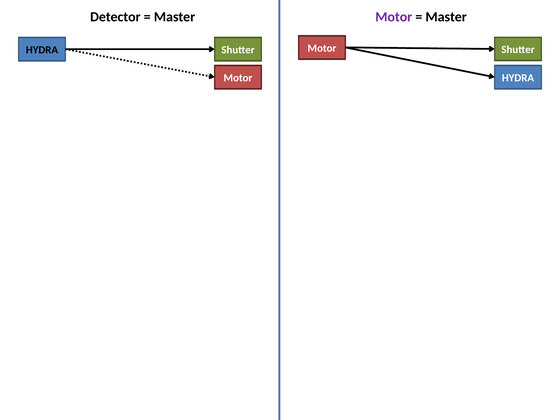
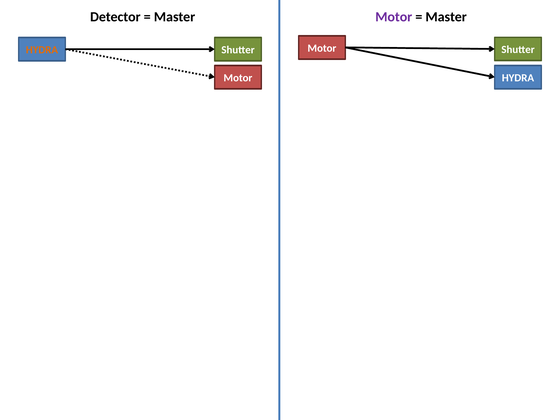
HYDRA at (42, 50) colour: black -> orange
